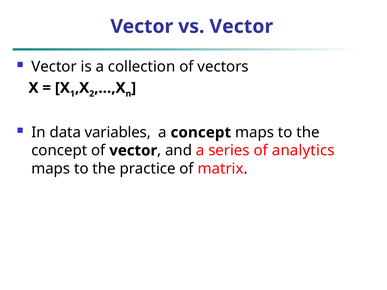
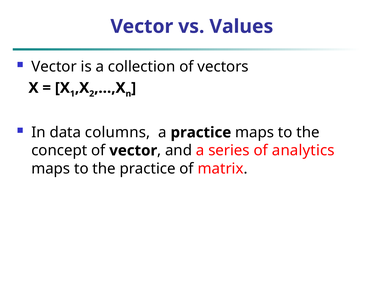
vs Vector: Vector -> Values
variables: variables -> columns
a concept: concept -> practice
